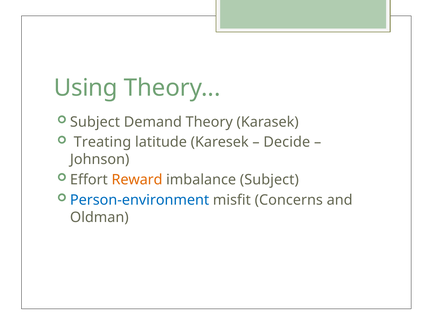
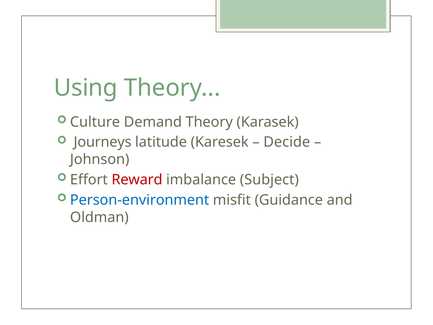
Subject at (95, 122): Subject -> Culture
Treating: Treating -> Journeys
Reward colour: orange -> red
Concerns: Concerns -> Guidance
